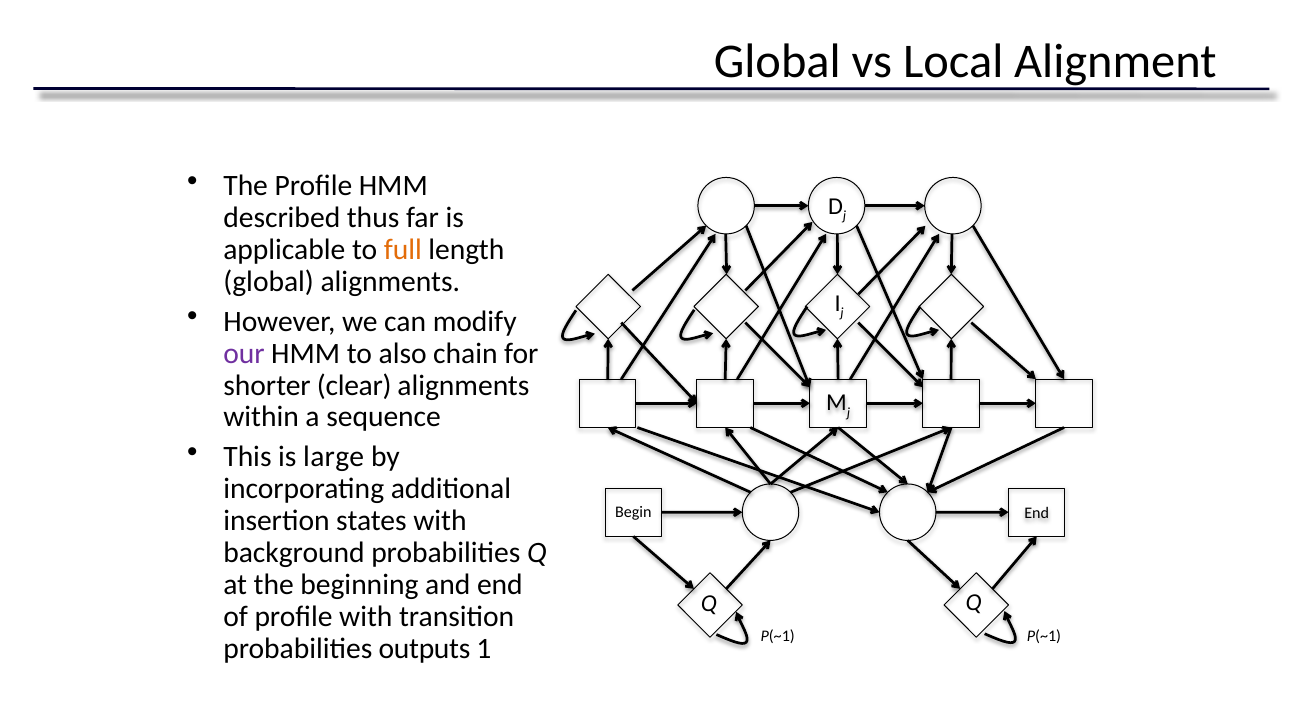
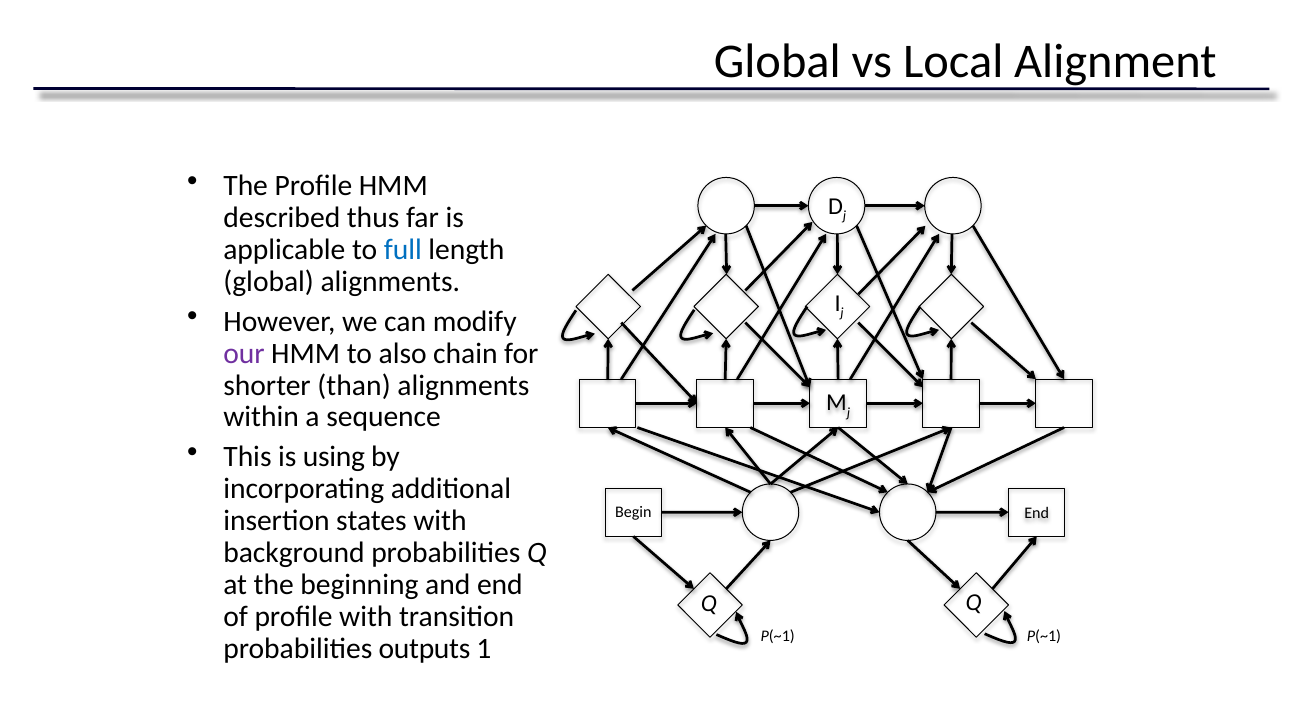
full colour: orange -> blue
clear: clear -> than
large: large -> using
